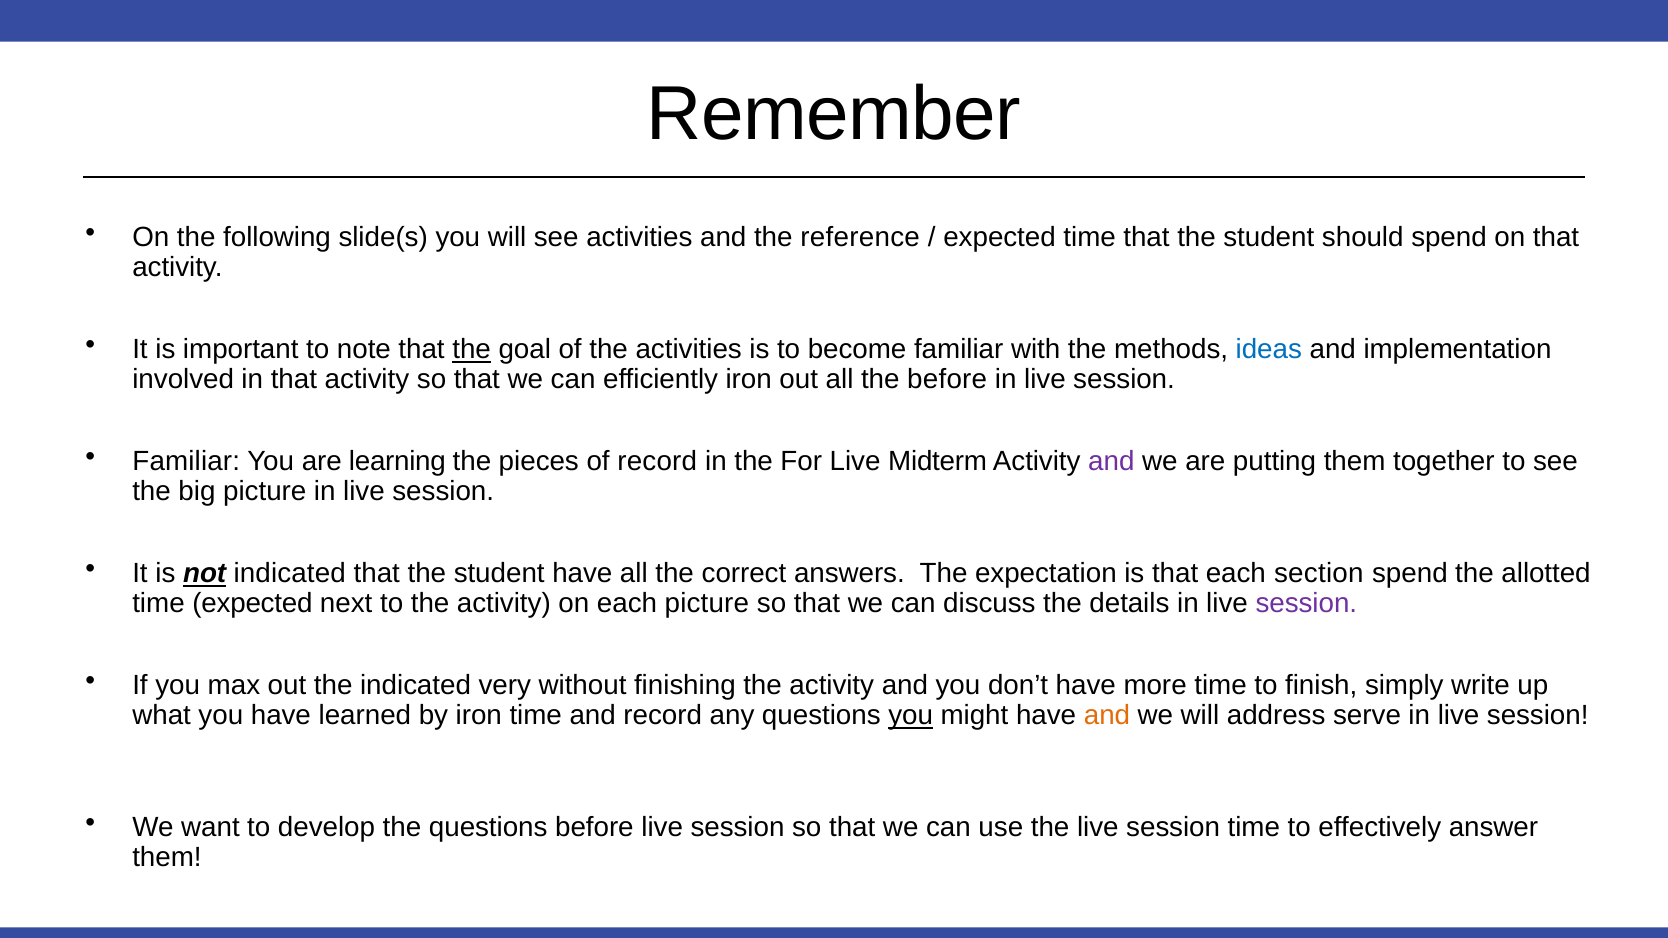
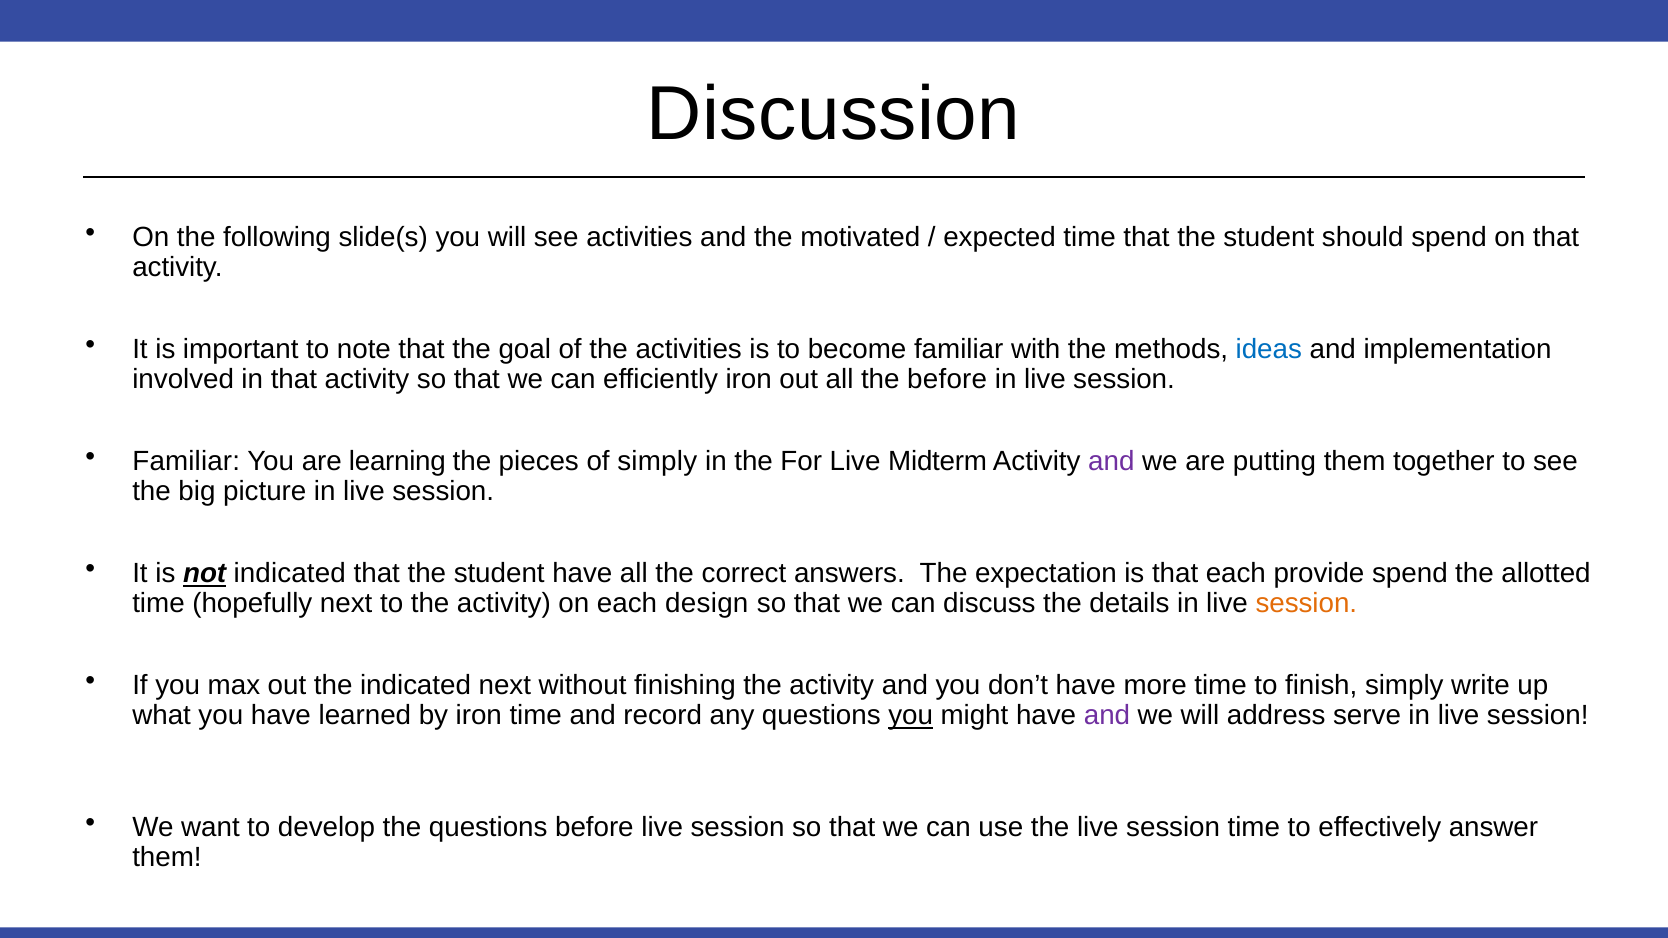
Remember: Remember -> Discussion
reference: reference -> motivated
the at (472, 350) underline: present -> none
of record: record -> simply
section: section -> provide
time expected: expected -> hopefully
each picture: picture -> design
session at (1306, 604) colour: purple -> orange
indicated very: very -> next
and at (1107, 716) colour: orange -> purple
